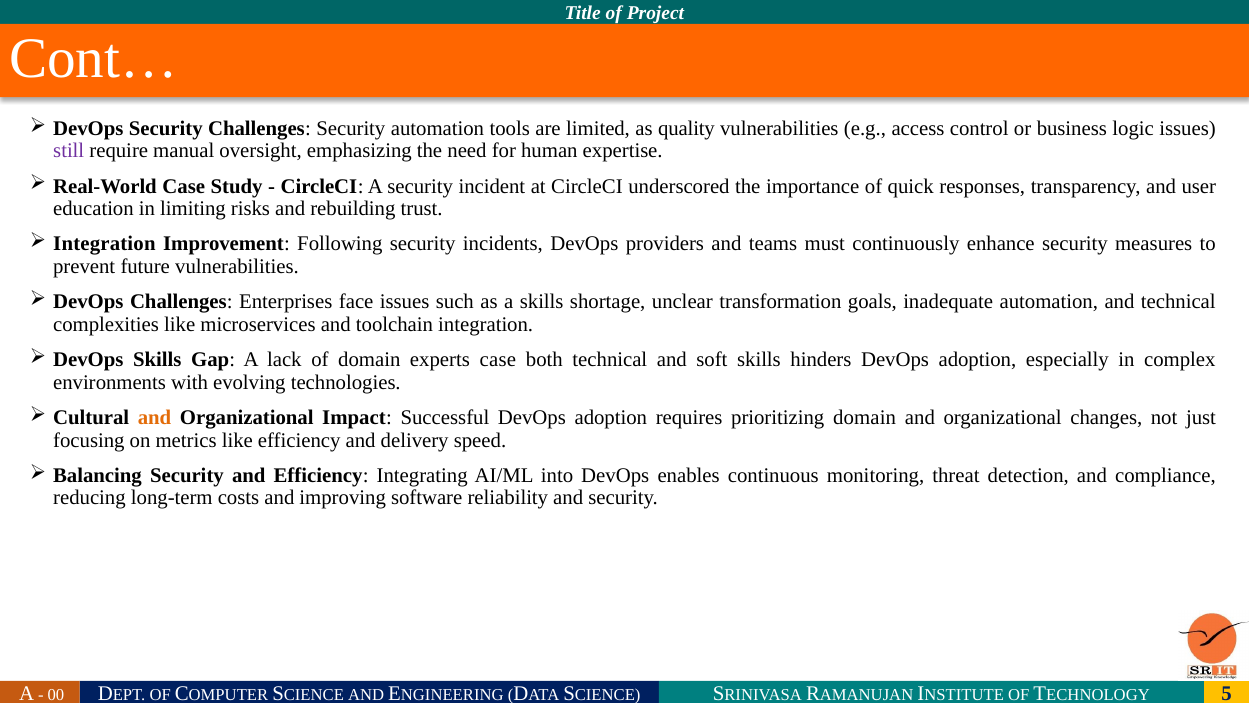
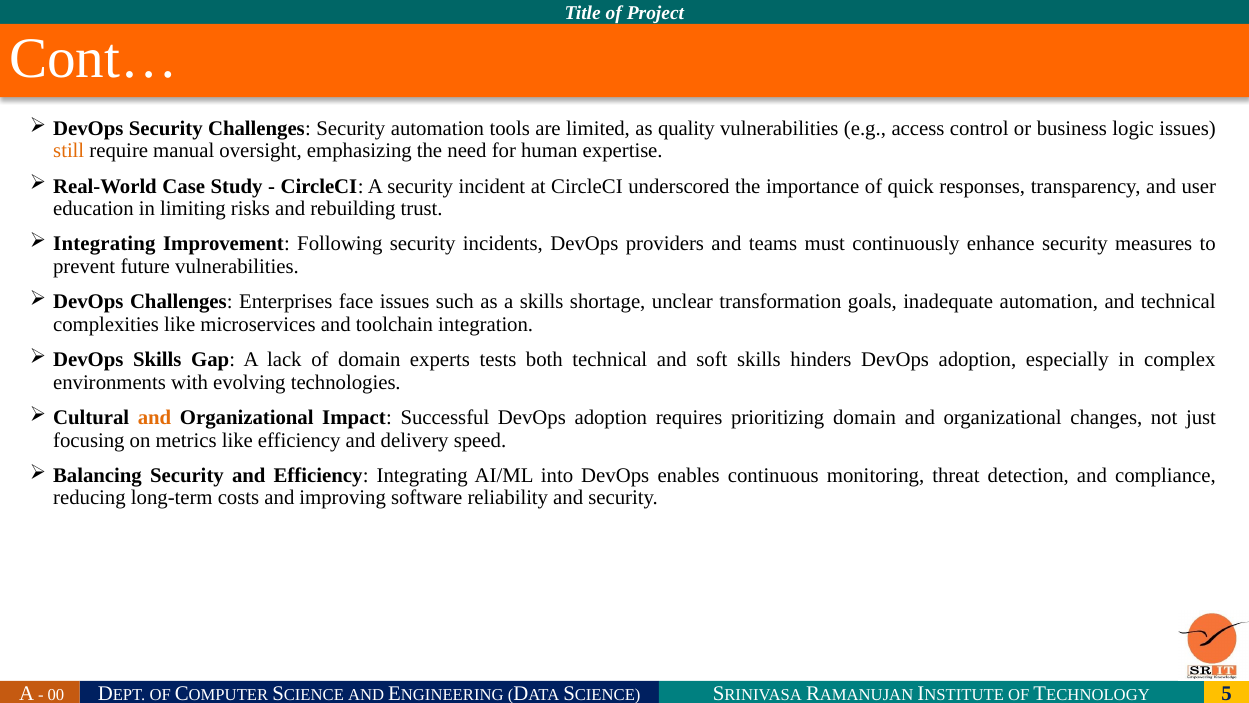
still colour: purple -> orange
Integration at (104, 244): Integration -> Integrating
experts case: case -> tests
